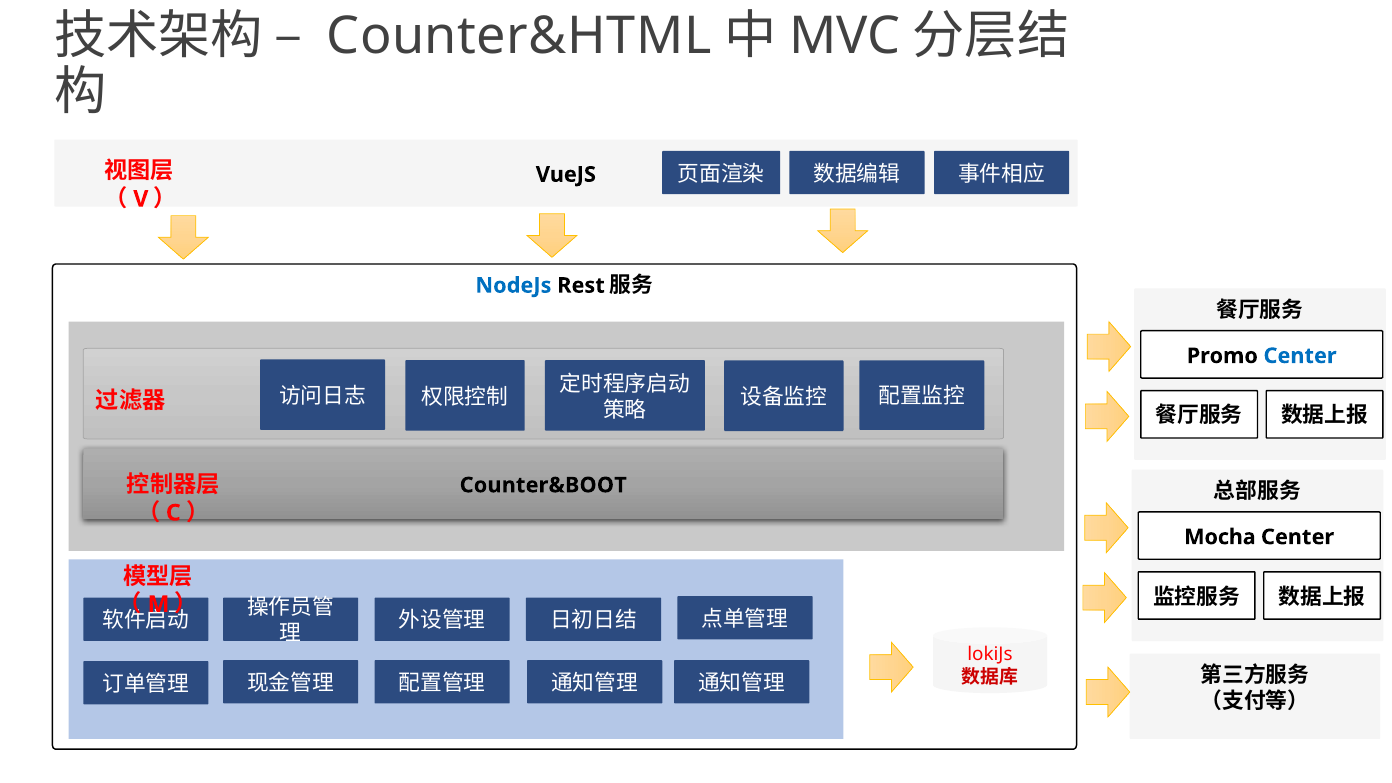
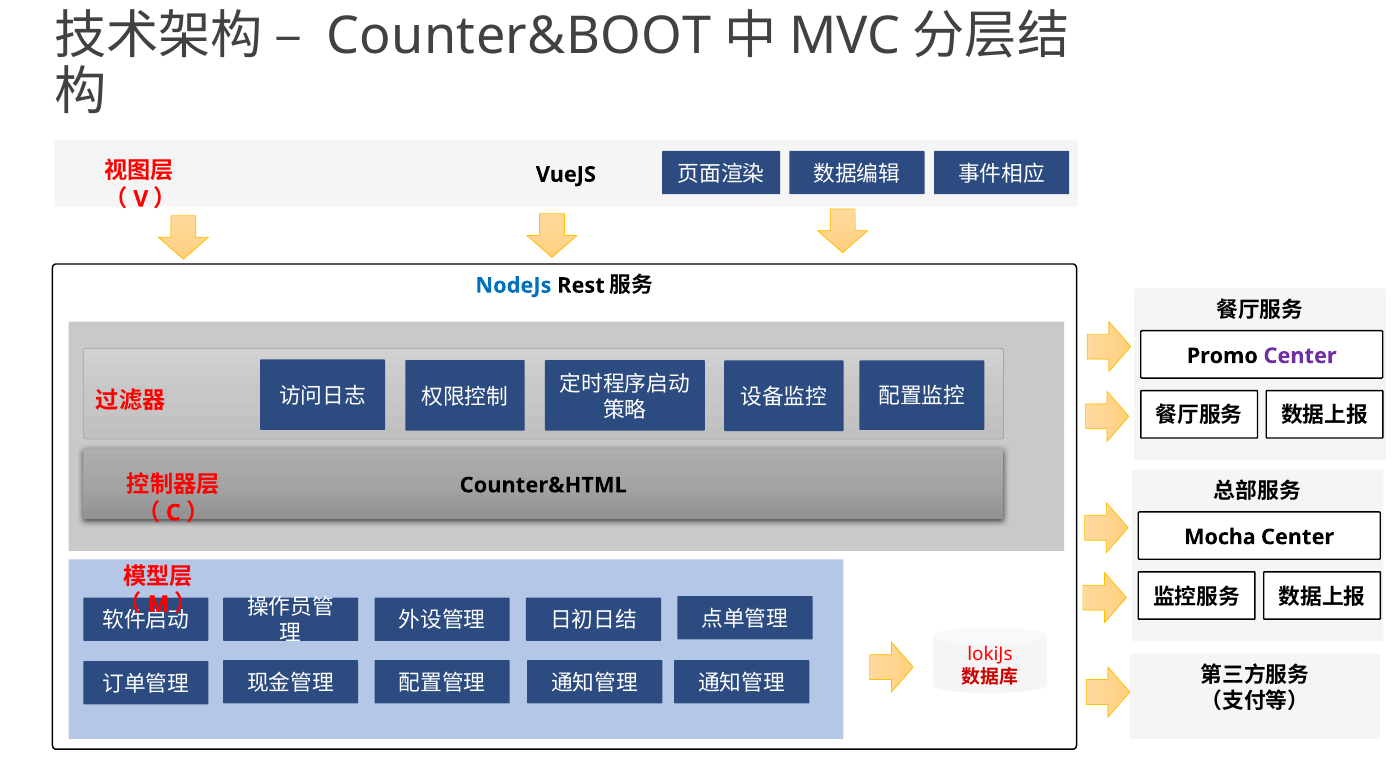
Counter&HTML: Counter&HTML -> Counter&BOOT
Center at (1300, 356) colour: blue -> purple
Counter&BOOT: Counter&BOOT -> Counter&HTML
